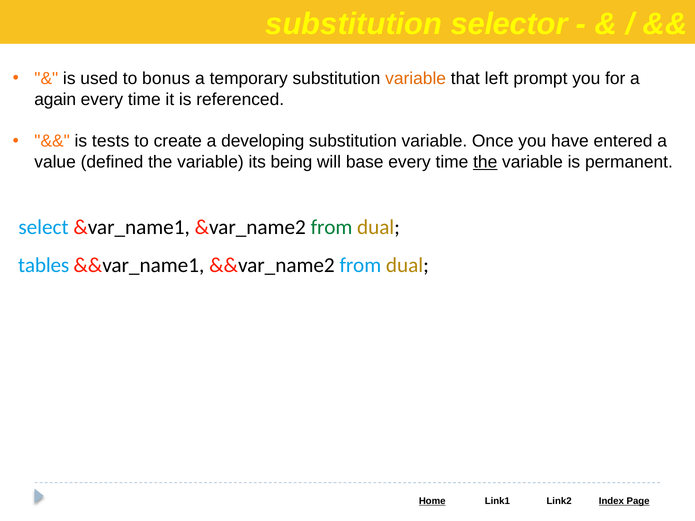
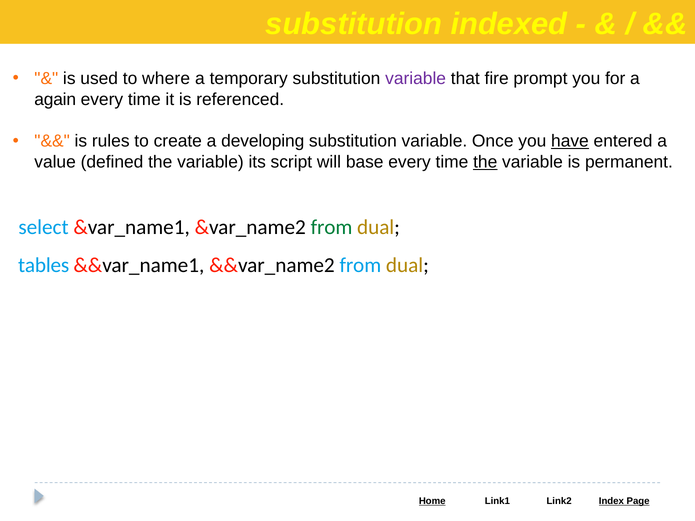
selector: selector -> indexed
bonus: bonus -> where
variable at (416, 79) colour: orange -> purple
left: left -> fire
tests: tests -> rules
have underline: none -> present
being: being -> script
